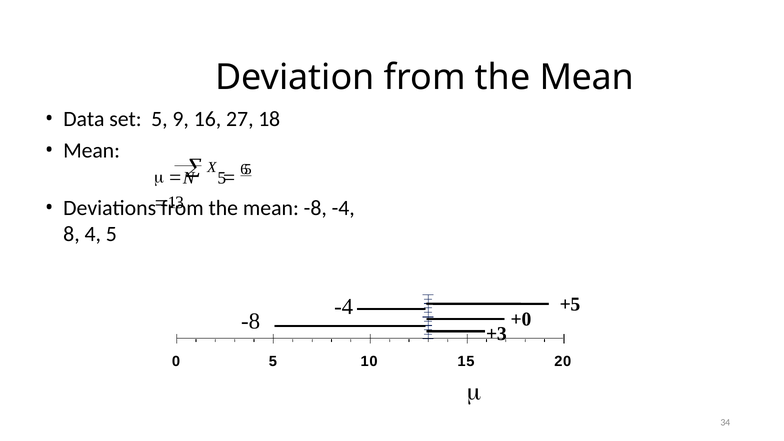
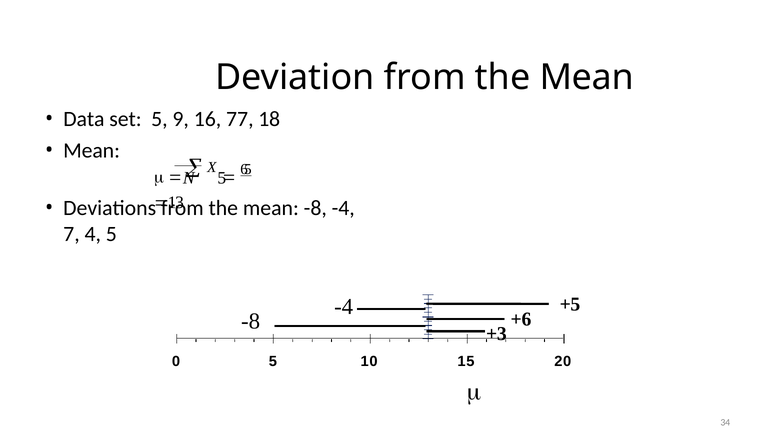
27: 27 -> 77
8: 8 -> 7
+0: +0 -> +6
